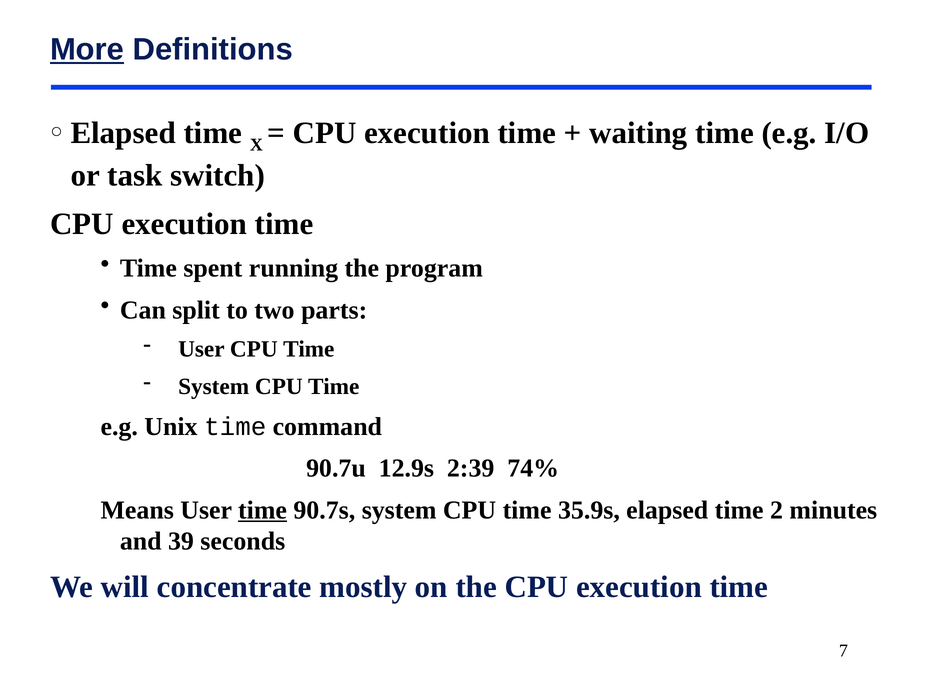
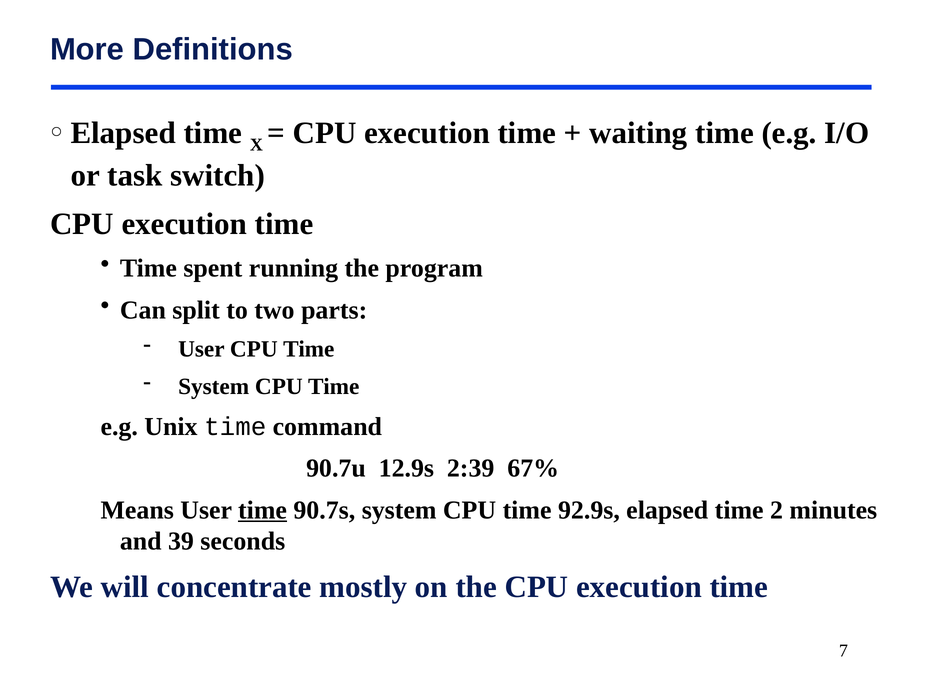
More underline: present -> none
74%: 74% -> 67%
35.9s: 35.9s -> 92.9s
